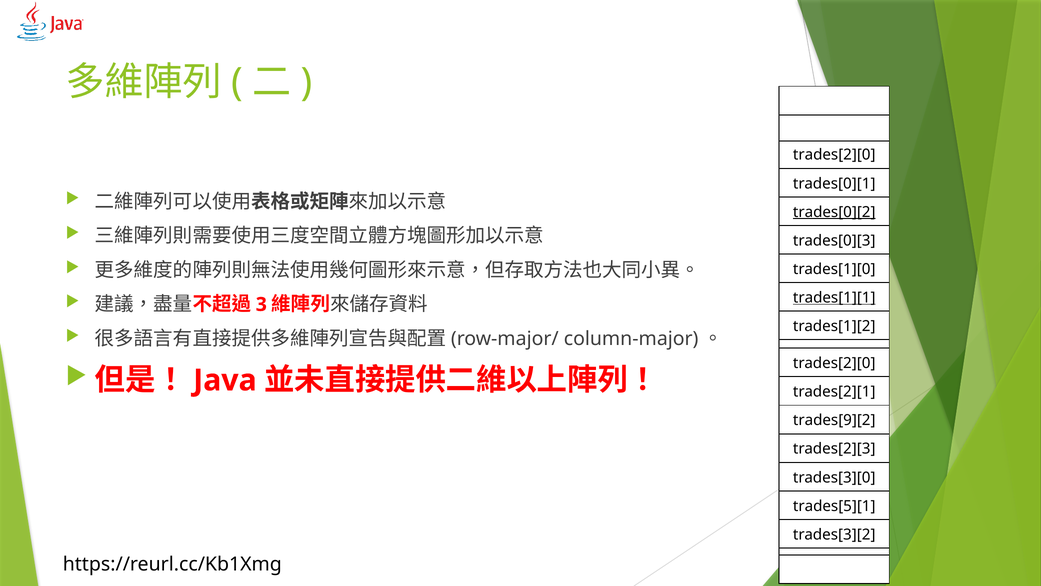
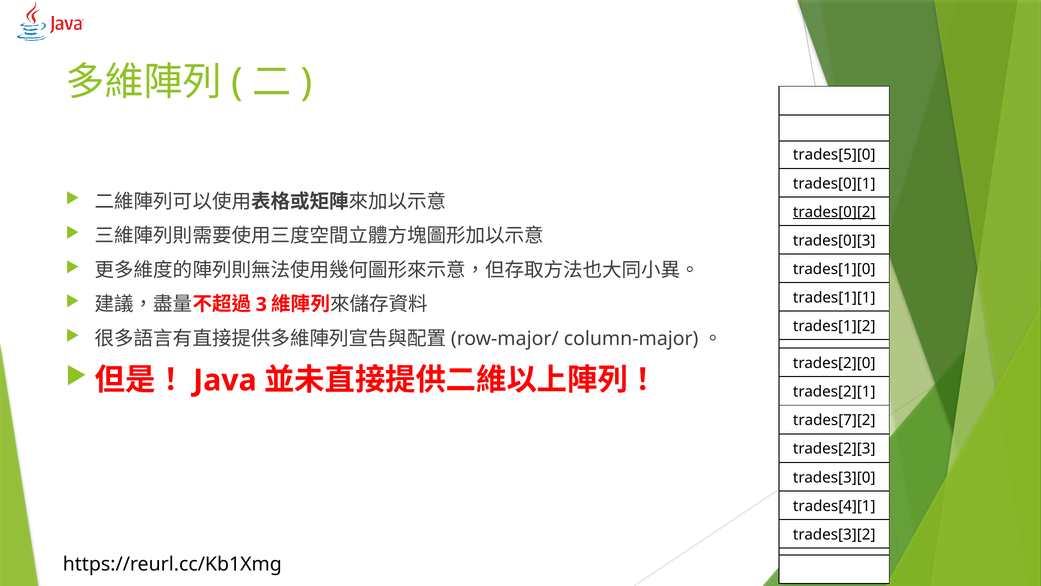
trades[2][0 at (834, 155): trades[2][0 -> trades[5][0
trades[1][1 underline: present -> none
trades[9][2: trades[9][2 -> trades[7][2
trades[5][1: trades[5][1 -> trades[4][1
